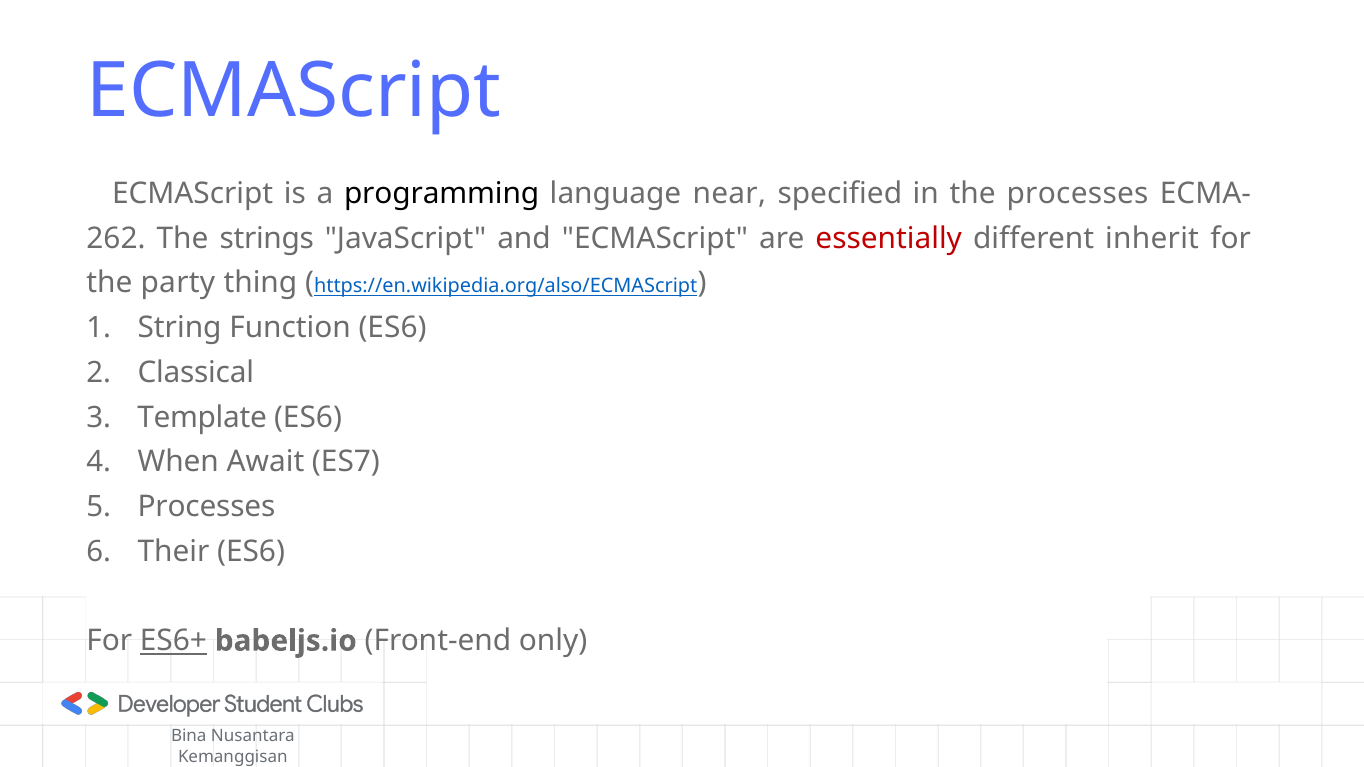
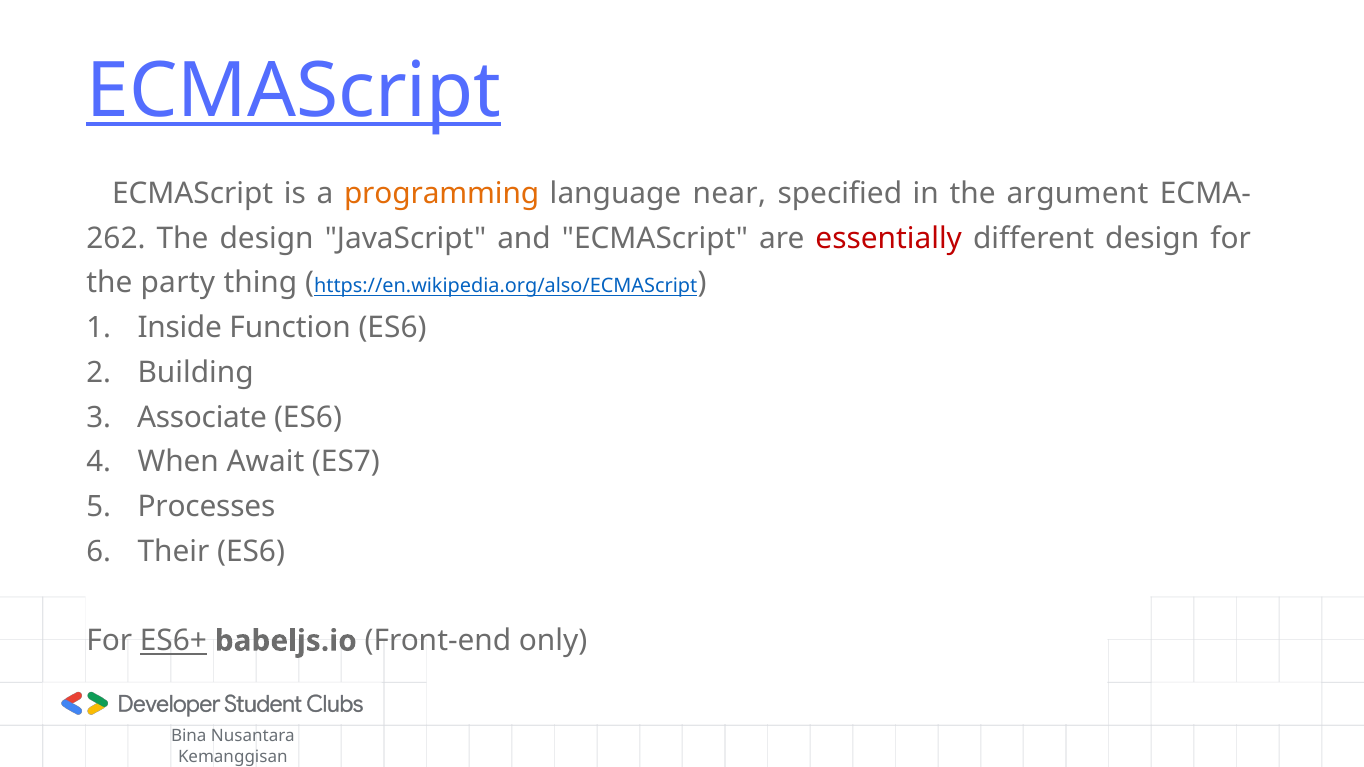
ECMAScript at (294, 91) underline: none -> present
programming colour: black -> orange
the processes: processes -> argument
The strings: strings -> design
different inherit: inherit -> design
String: String -> Inside
Classical: Classical -> Building
Template: Template -> Associate
